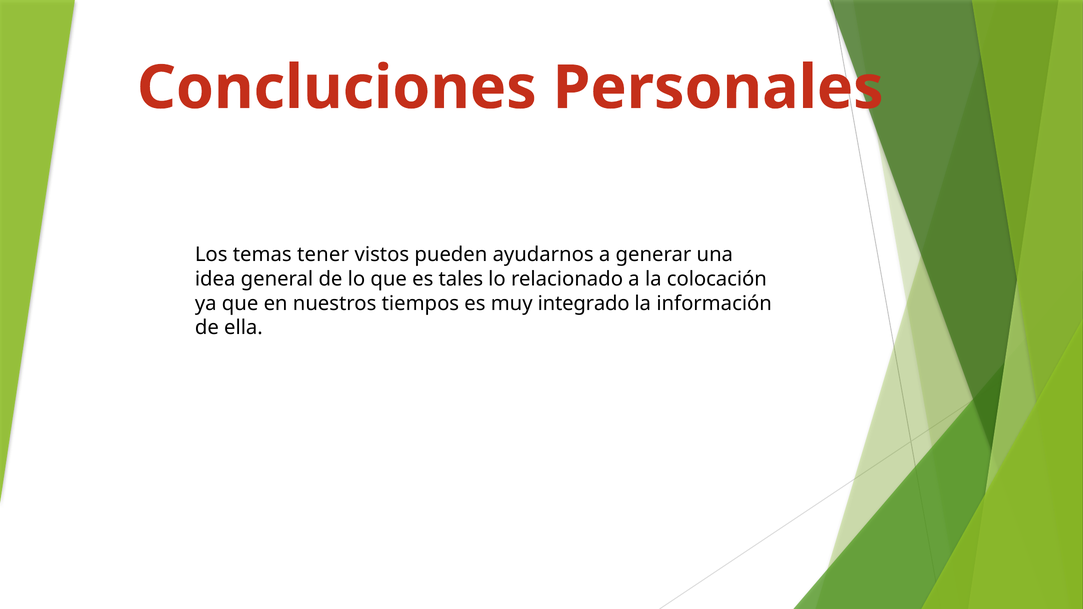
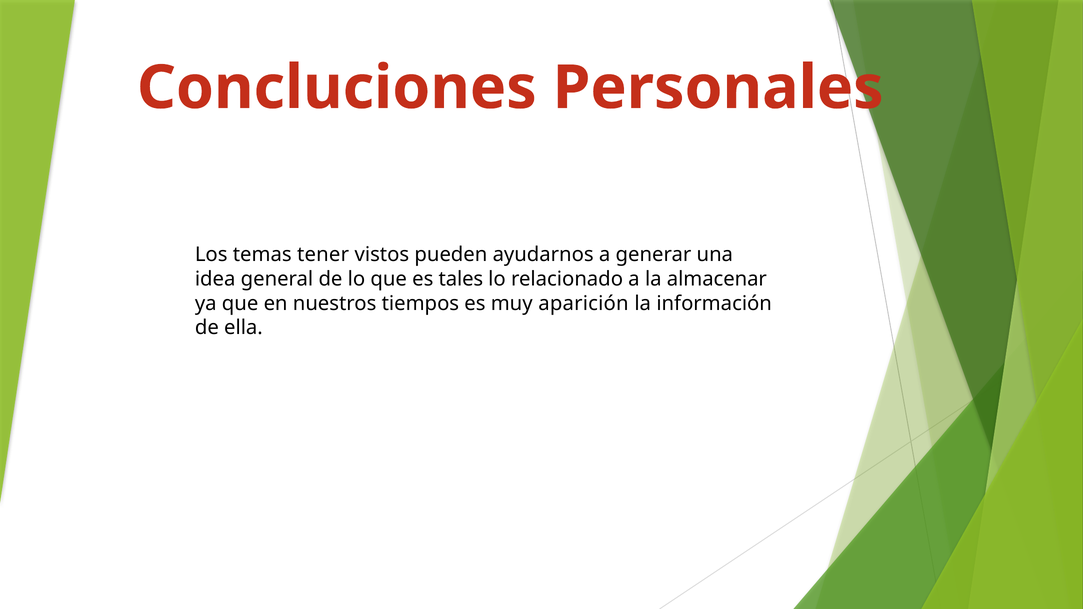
colocación: colocación -> almacenar
integrado: integrado -> aparición
